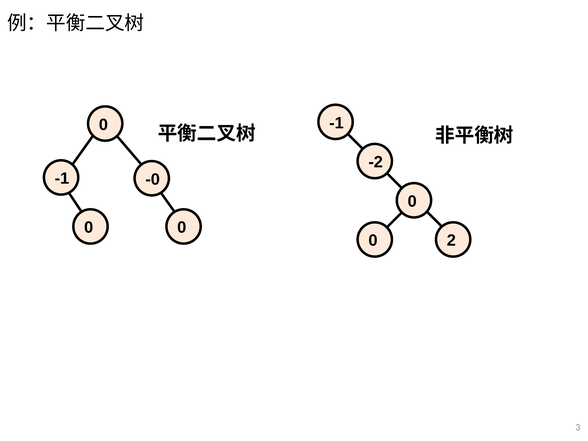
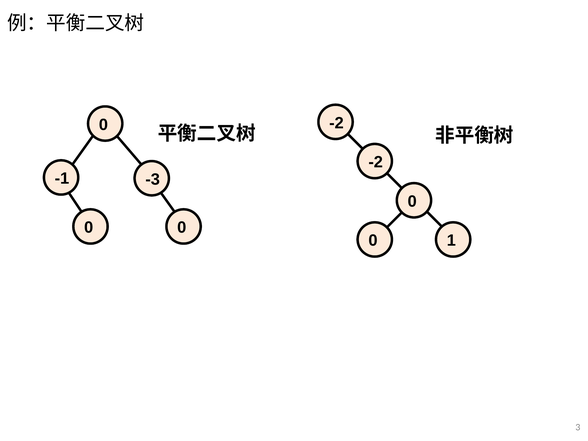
-1 at (336, 123): -1 -> -2
-0: -0 -> -3
2: 2 -> 1
